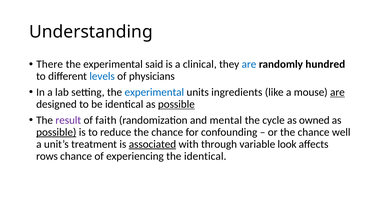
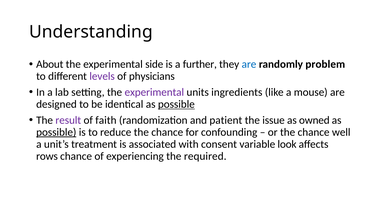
There: There -> About
said: said -> side
clinical: clinical -> further
hundred: hundred -> problem
levels colour: blue -> purple
experimental at (154, 92) colour: blue -> purple
are at (337, 92) underline: present -> none
mental: mental -> patient
cycle: cycle -> issue
associated underline: present -> none
through: through -> consent
the identical: identical -> required
